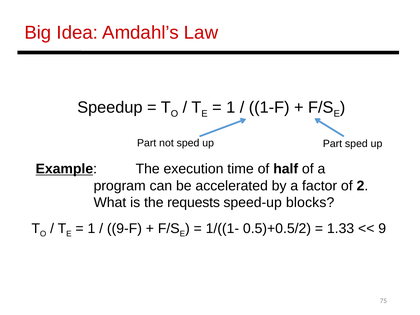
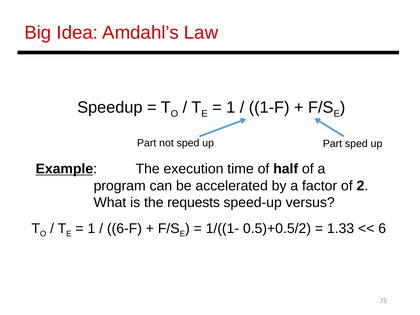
blocks: blocks -> versus
9-F: 9-F -> 6-F
9: 9 -> 6
